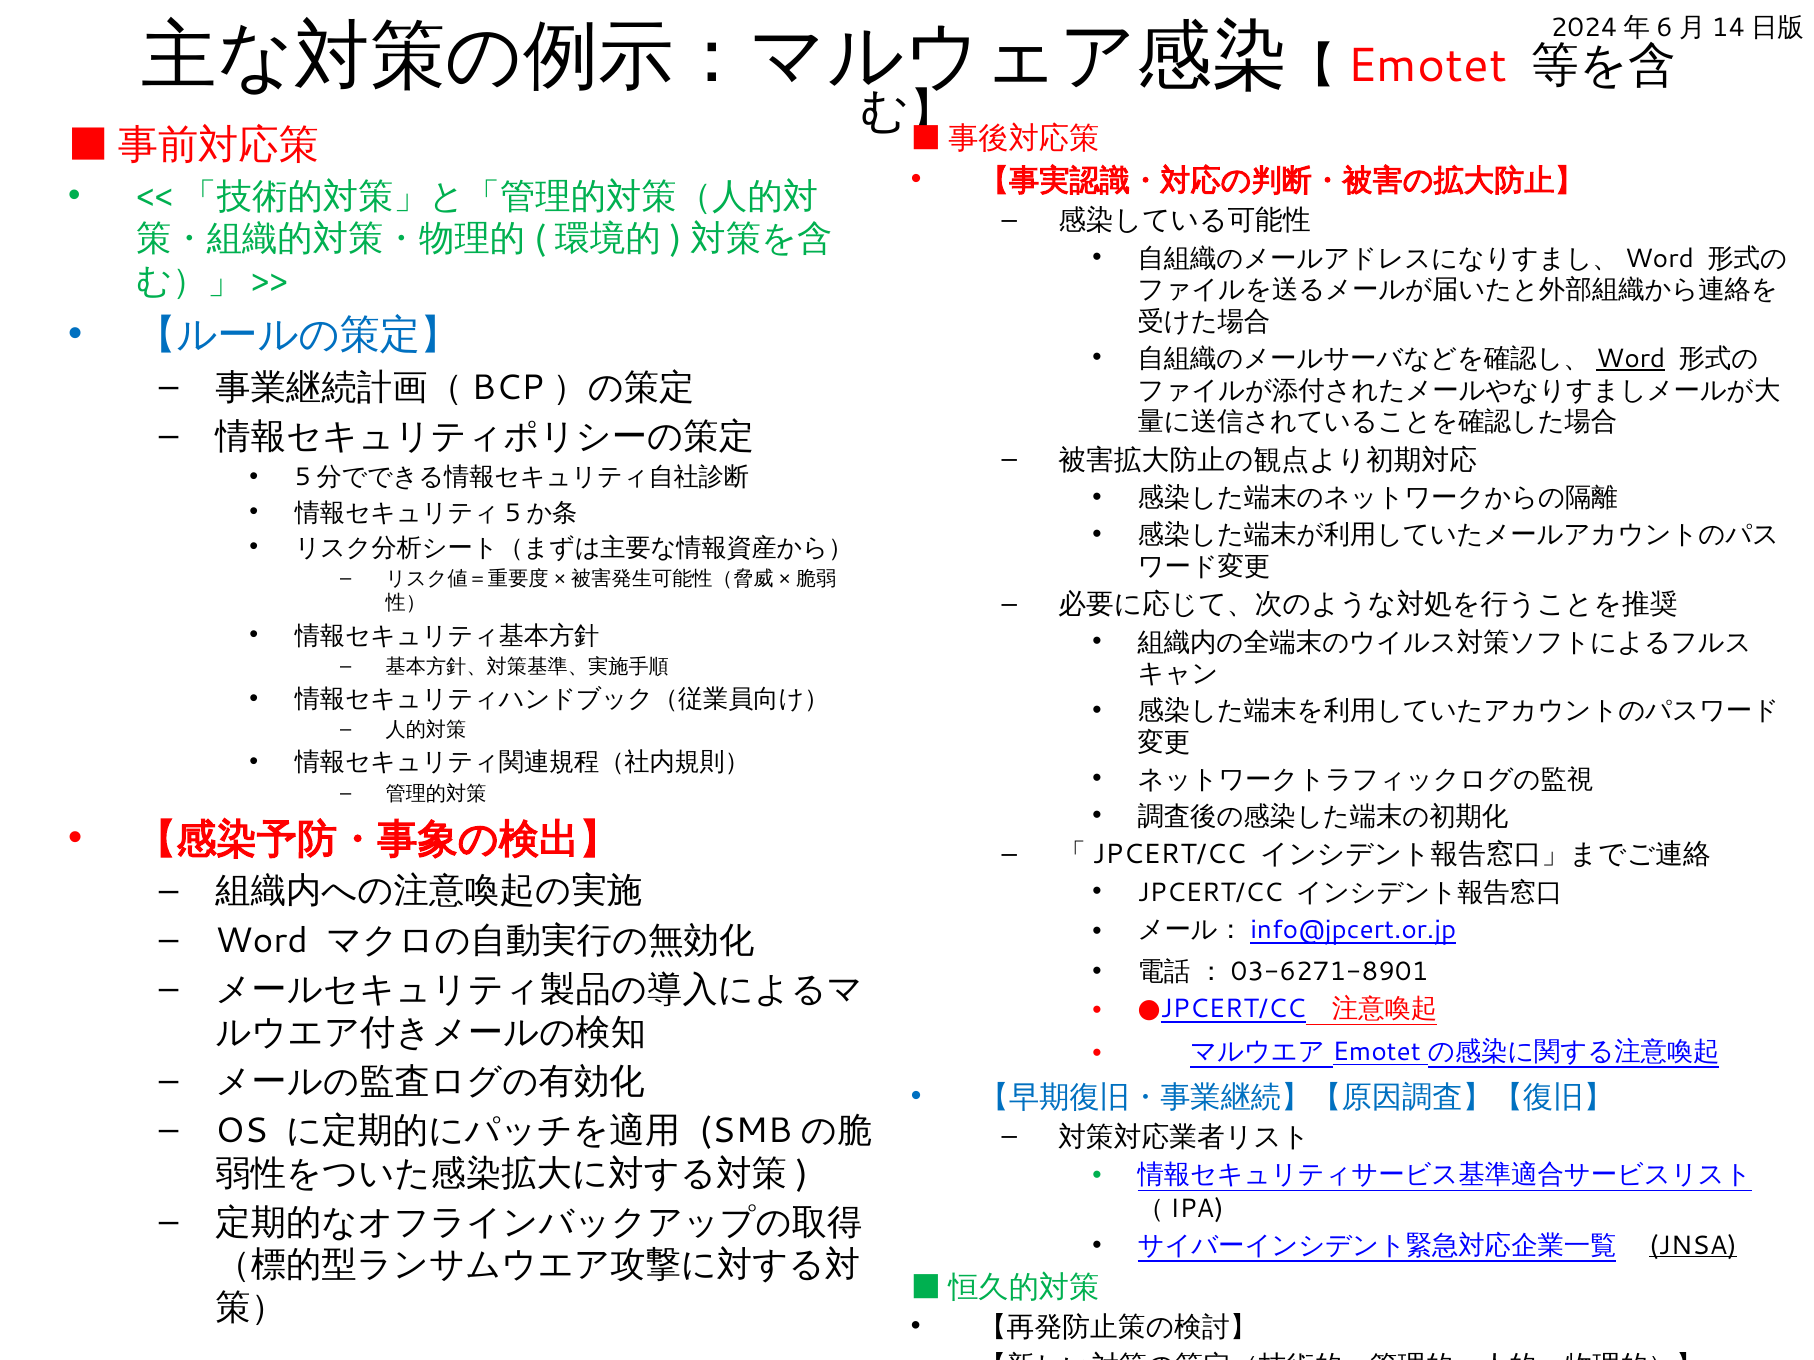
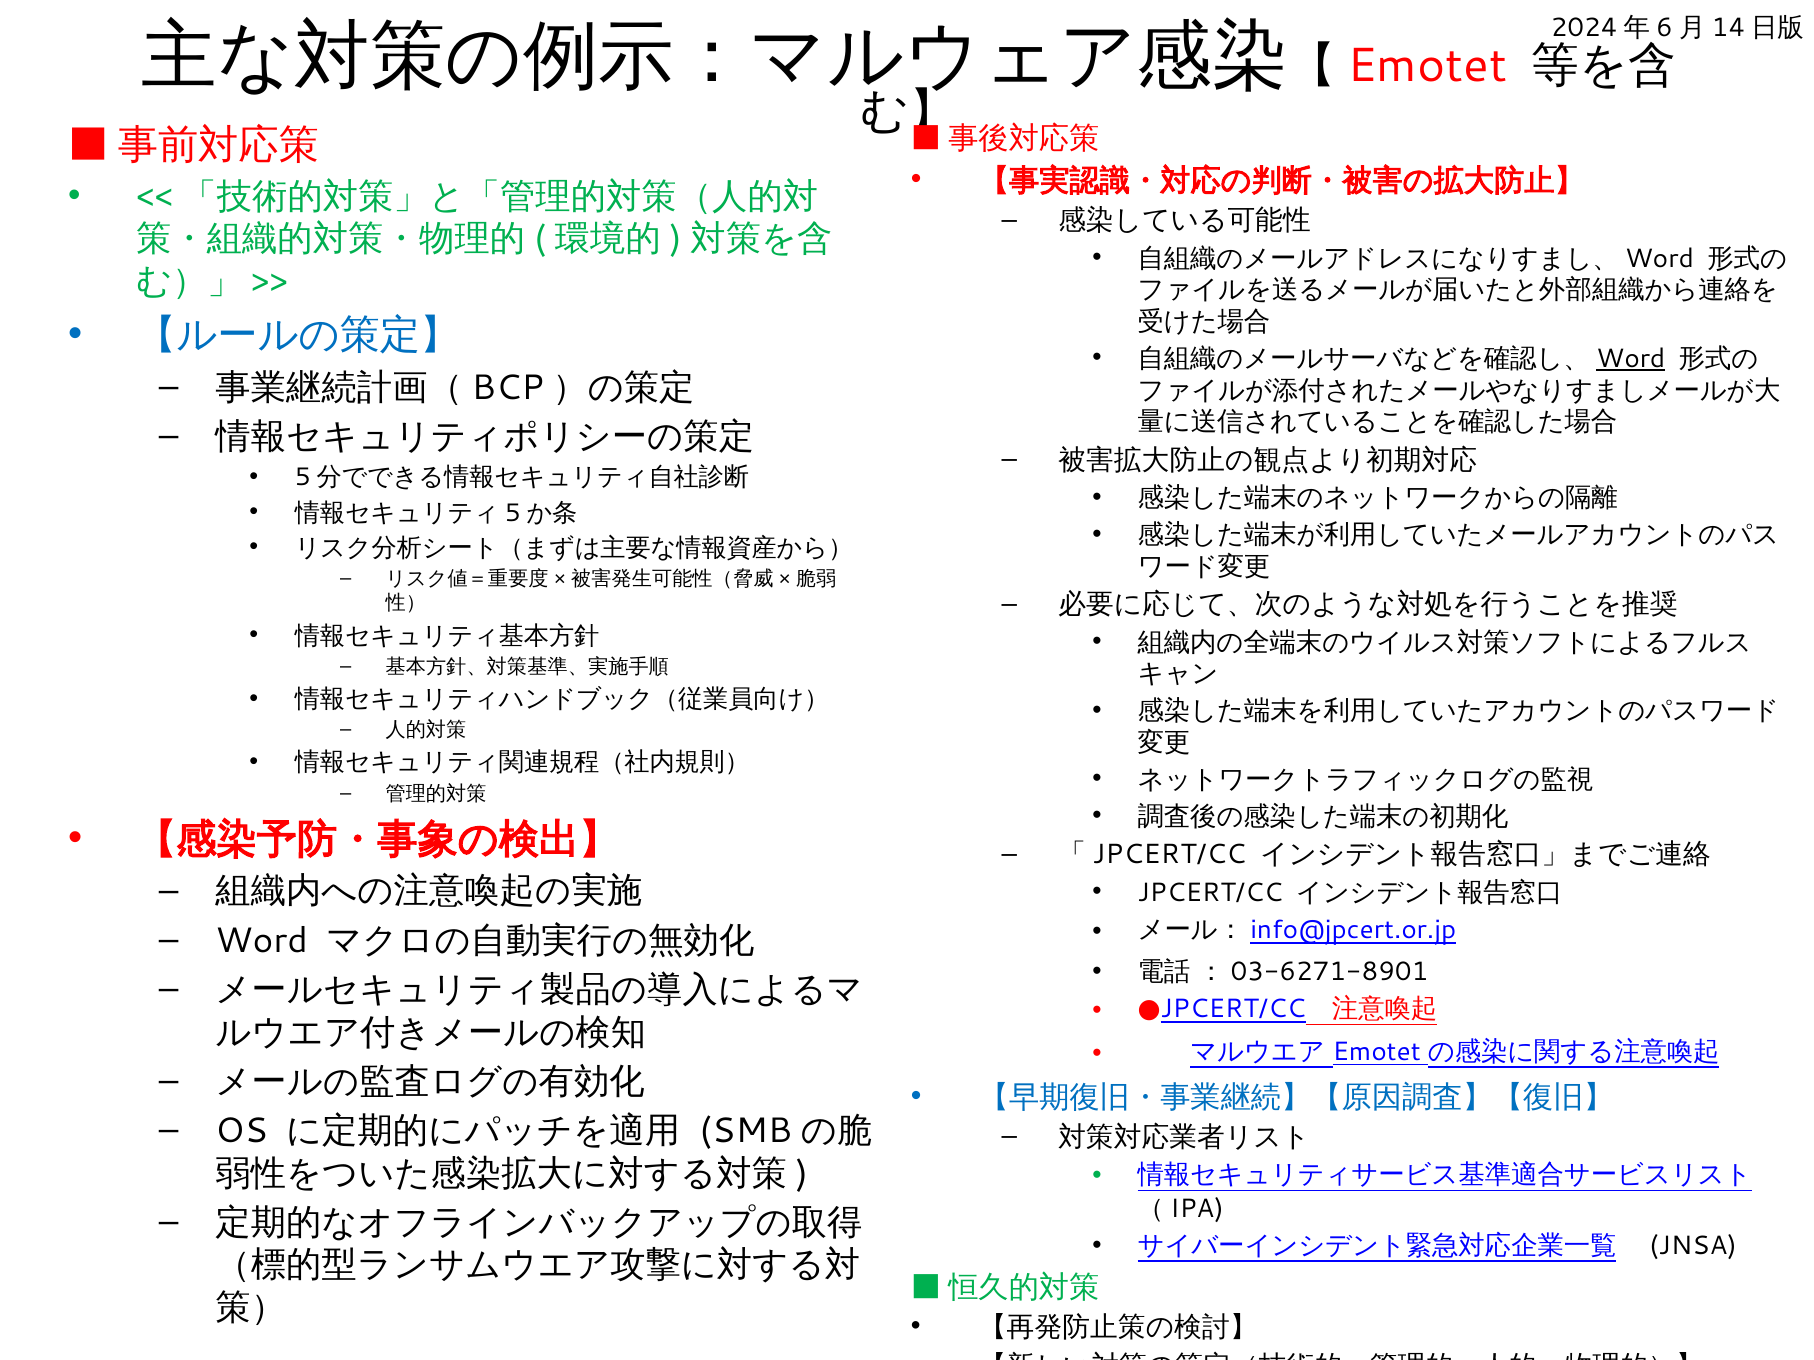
JNSA underline: present -> none
